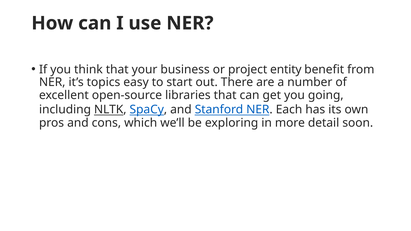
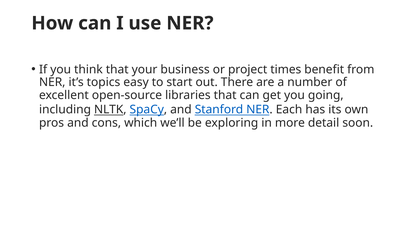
entity: entity -> times
